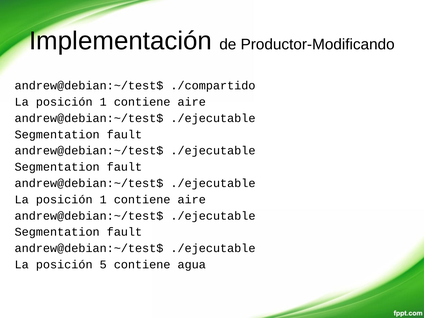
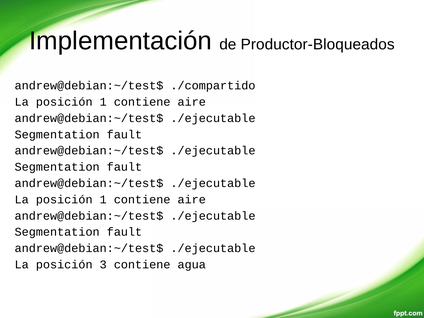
Productor-Modificando: Productor-Modificando -> Productor-Bloqueados
5: 5 -> 3
